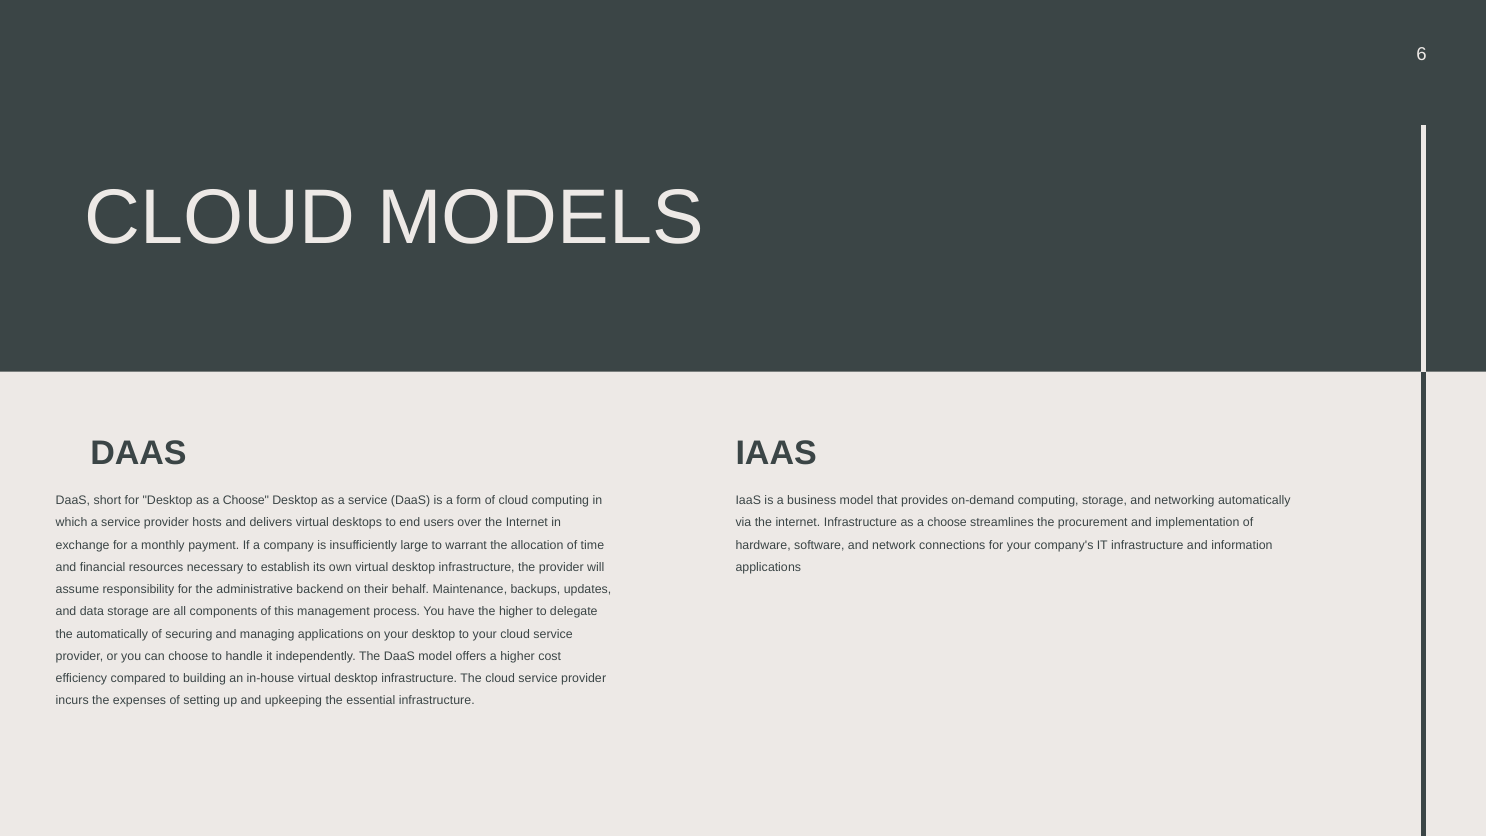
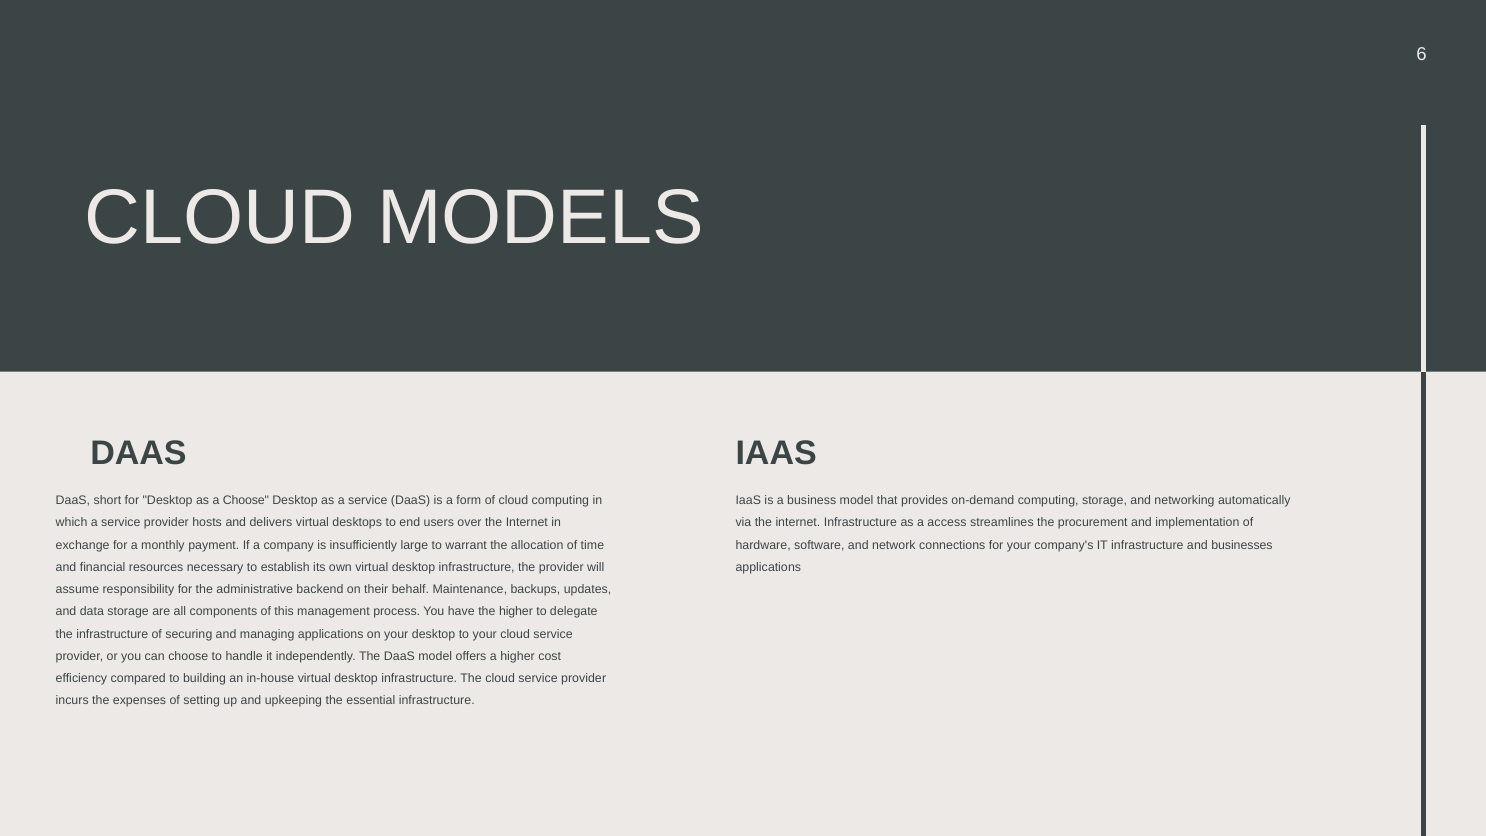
Infrastructure as a choose: choose -> access
information: information -> businesses
the automatically: automatically -> infrastructure
